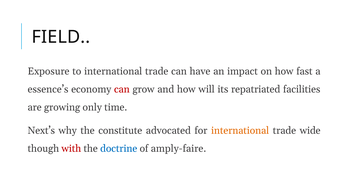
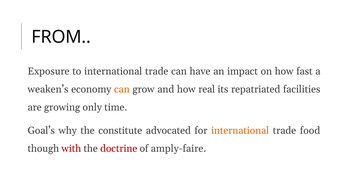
FIELD: FIELD -> FROM
essence’s: essence’s -> weaken’s
can at (122, 89) colour: red -> orange
will: will -> real
Next’s: Next’s -> Goal’s
wide: wide -> food
doctrine colour: blue -> red
